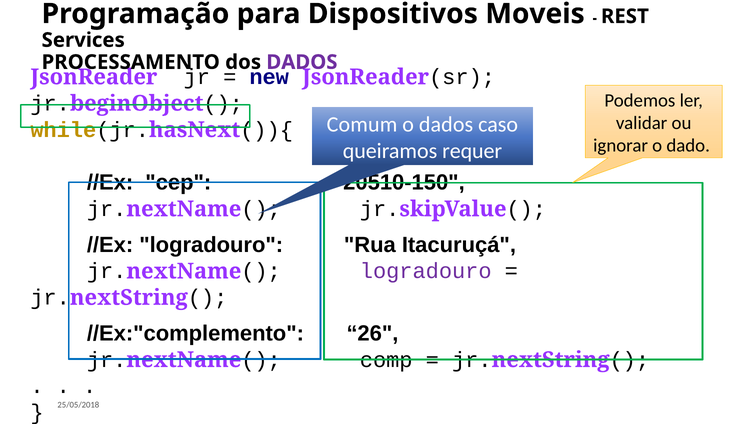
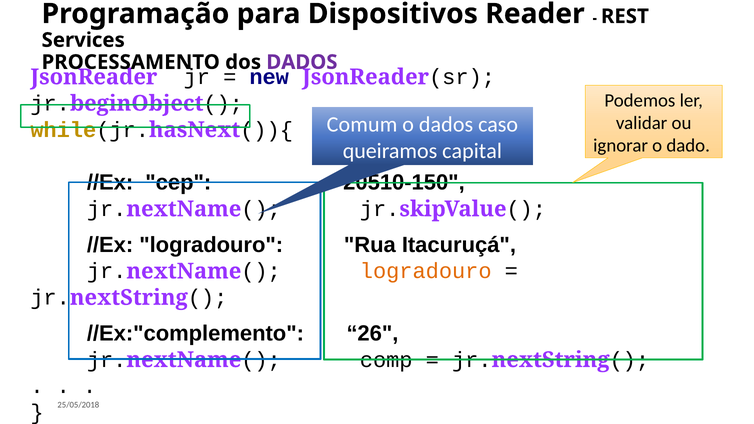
Moveis at (535, 14): Moveis -> Reader
requer: requer -> capital
logradouro at (426, 271) colour: purple -> orange
